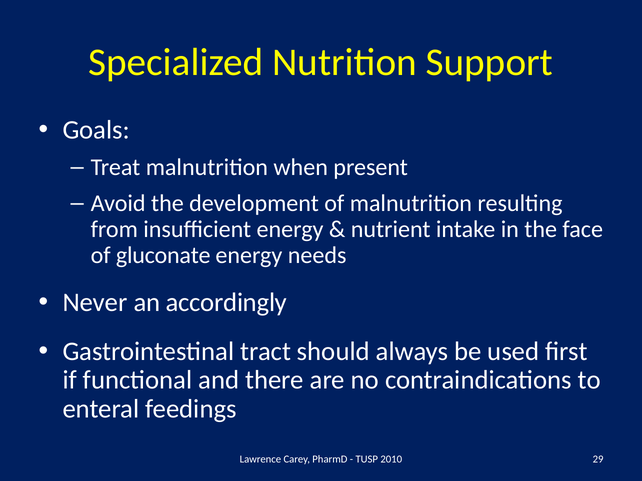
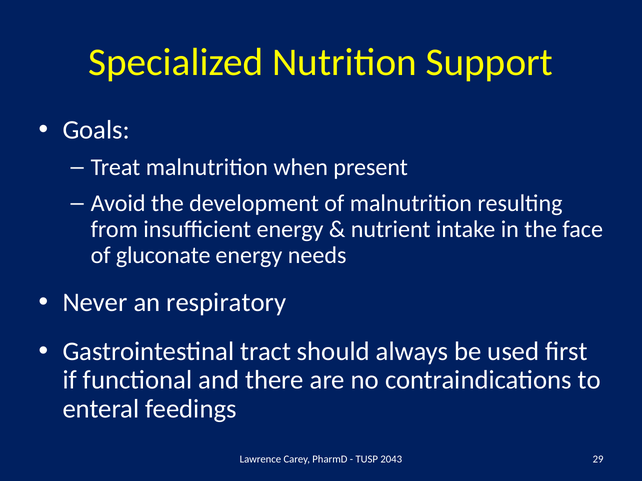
accordingly: accordingly -> respiratory
2010: 2010 -> 2043
